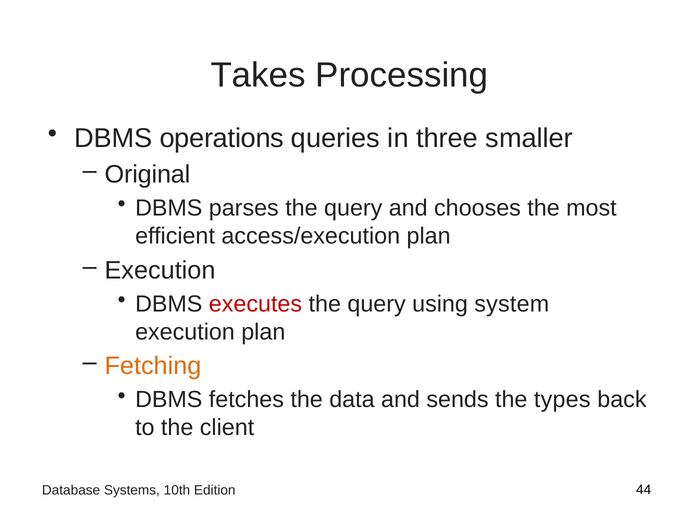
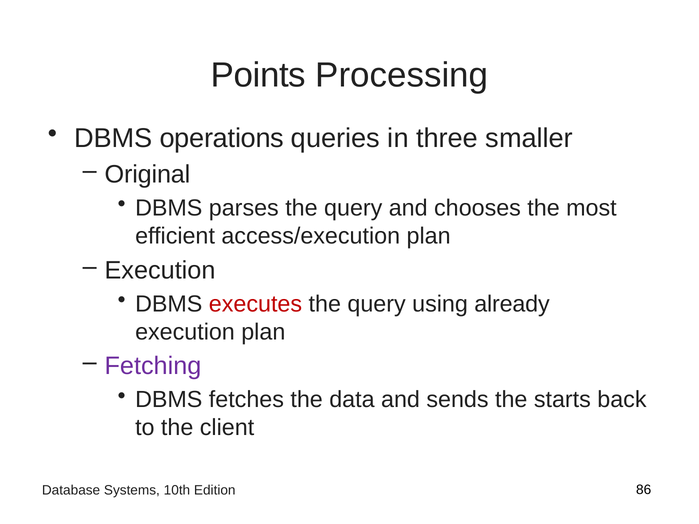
Takes: Takes -> Points
system: system -> already
Fetching colour: orange -> purple
types: types -> starts
44: 44 -> 86
